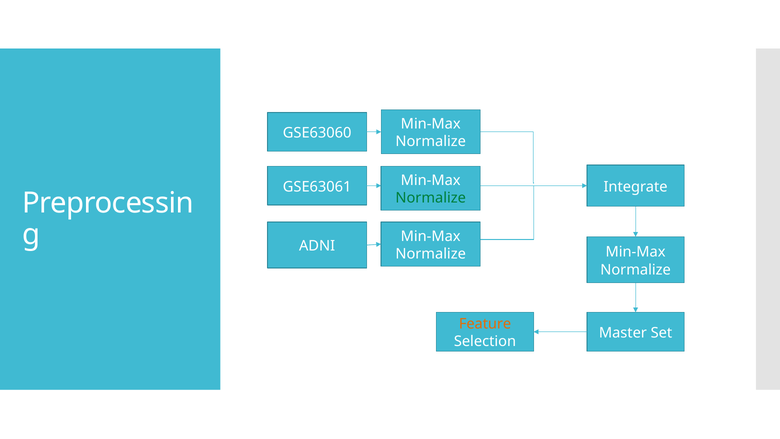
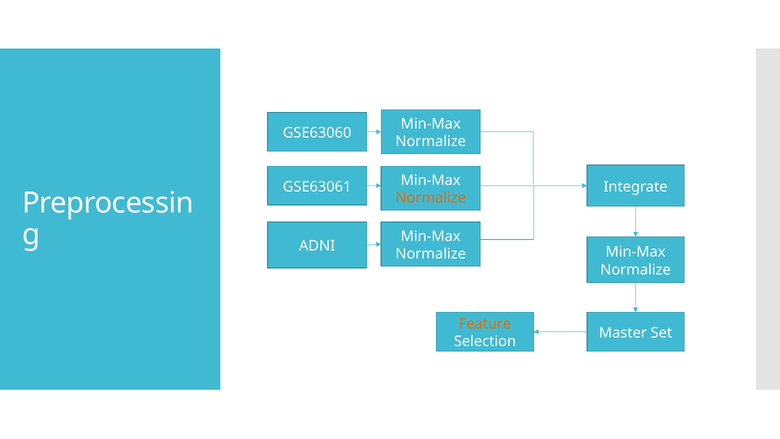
Normalize at (431, 198) colour: green -> orange
